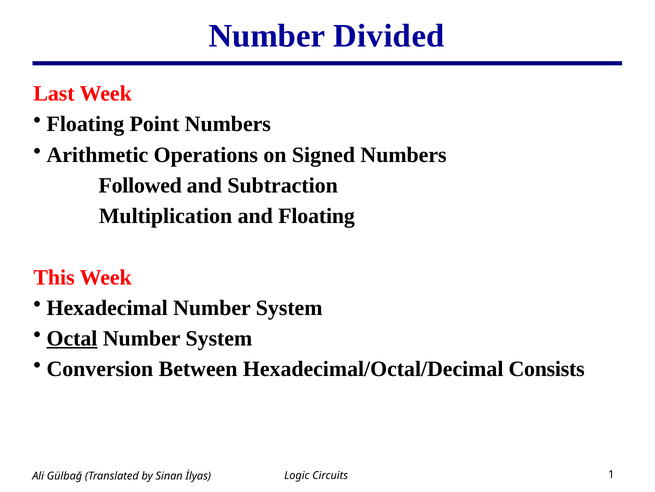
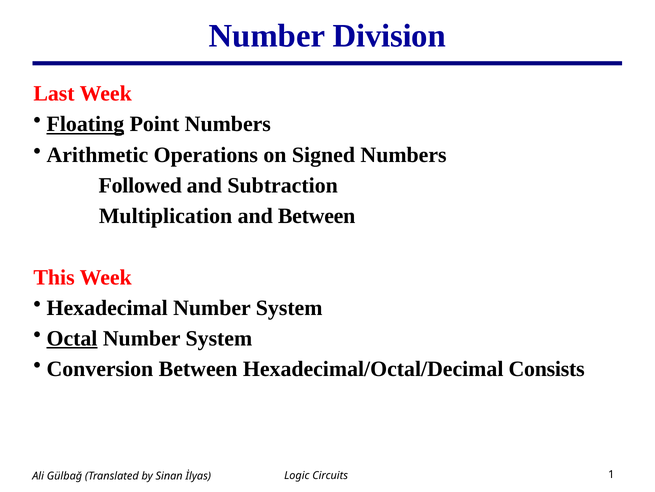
Divided: Divided -> Division
Floating at (85, 124) underline: none -> present
and Floating: Floating -> Between
